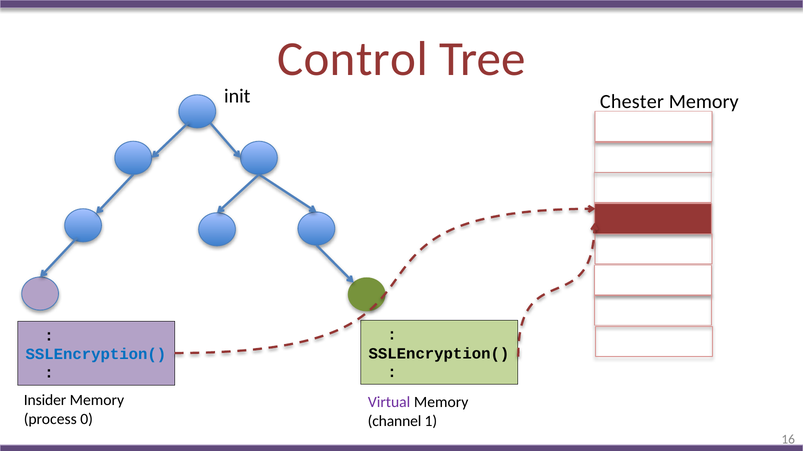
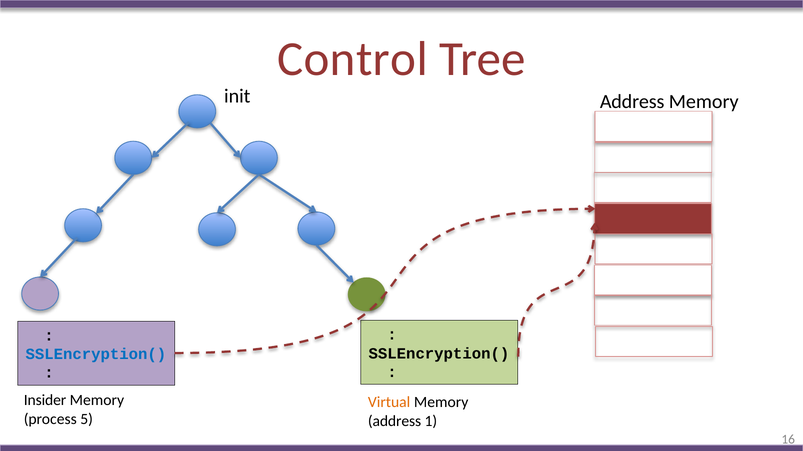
Chester at (632, 102): Chester -> Address
Virtual colour: purple -> orange
0: 0 -> 5
channel at (395, 422): channel -> address
